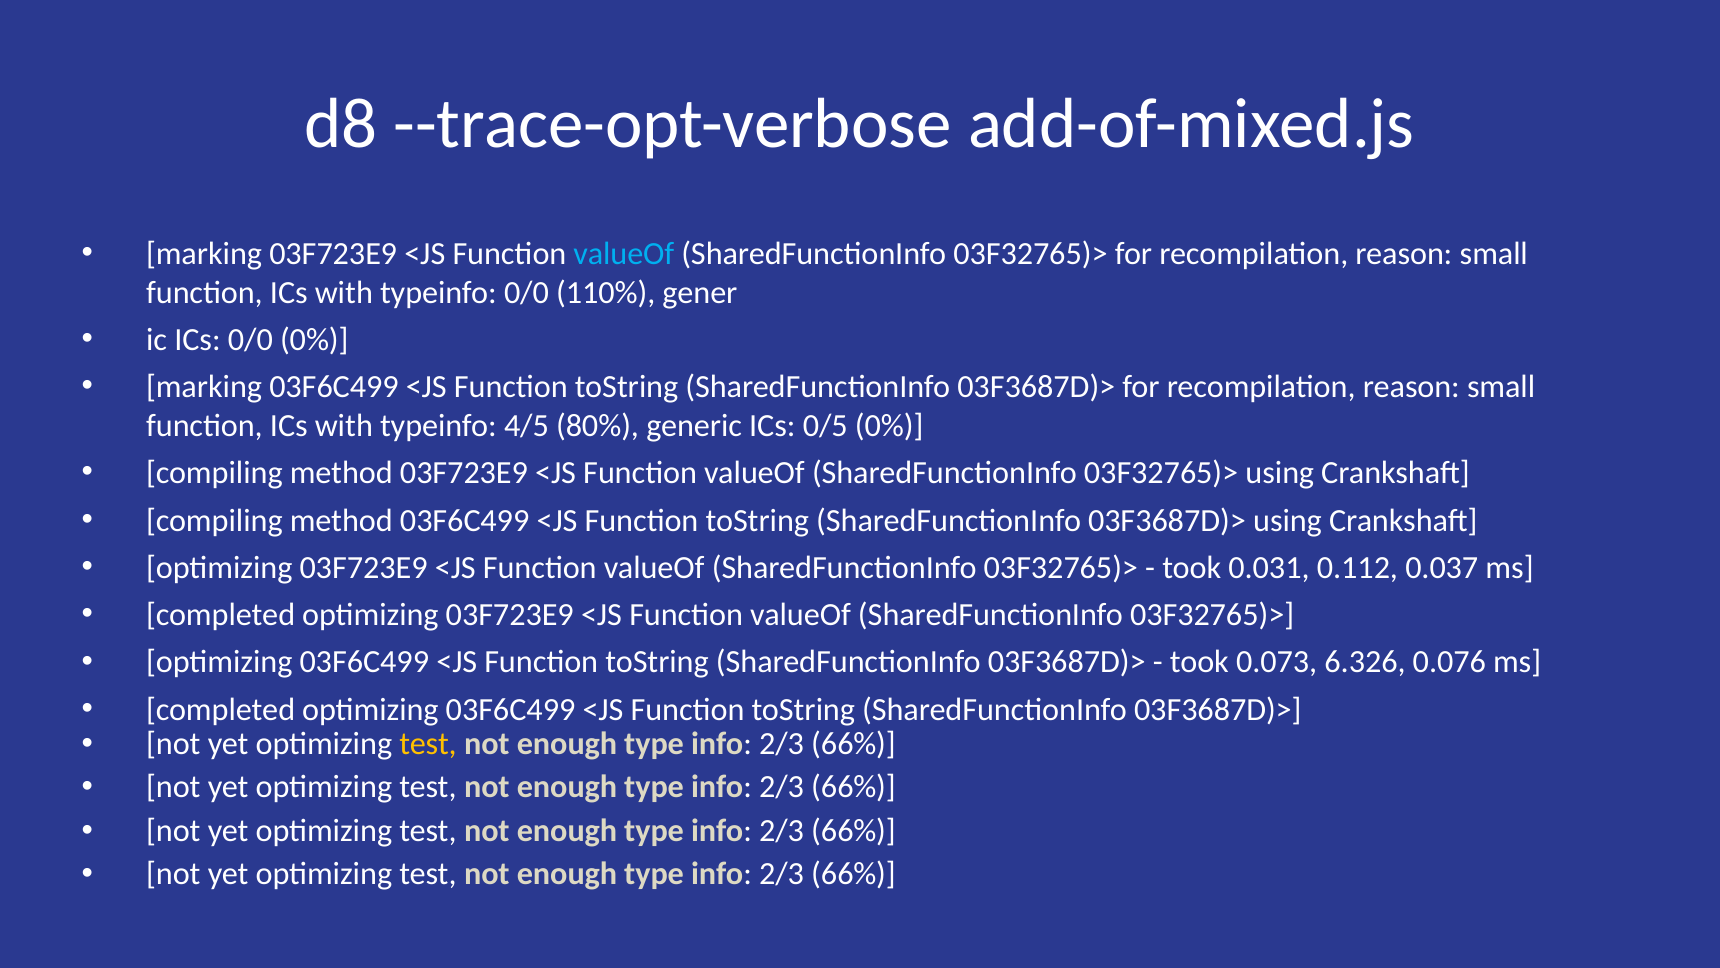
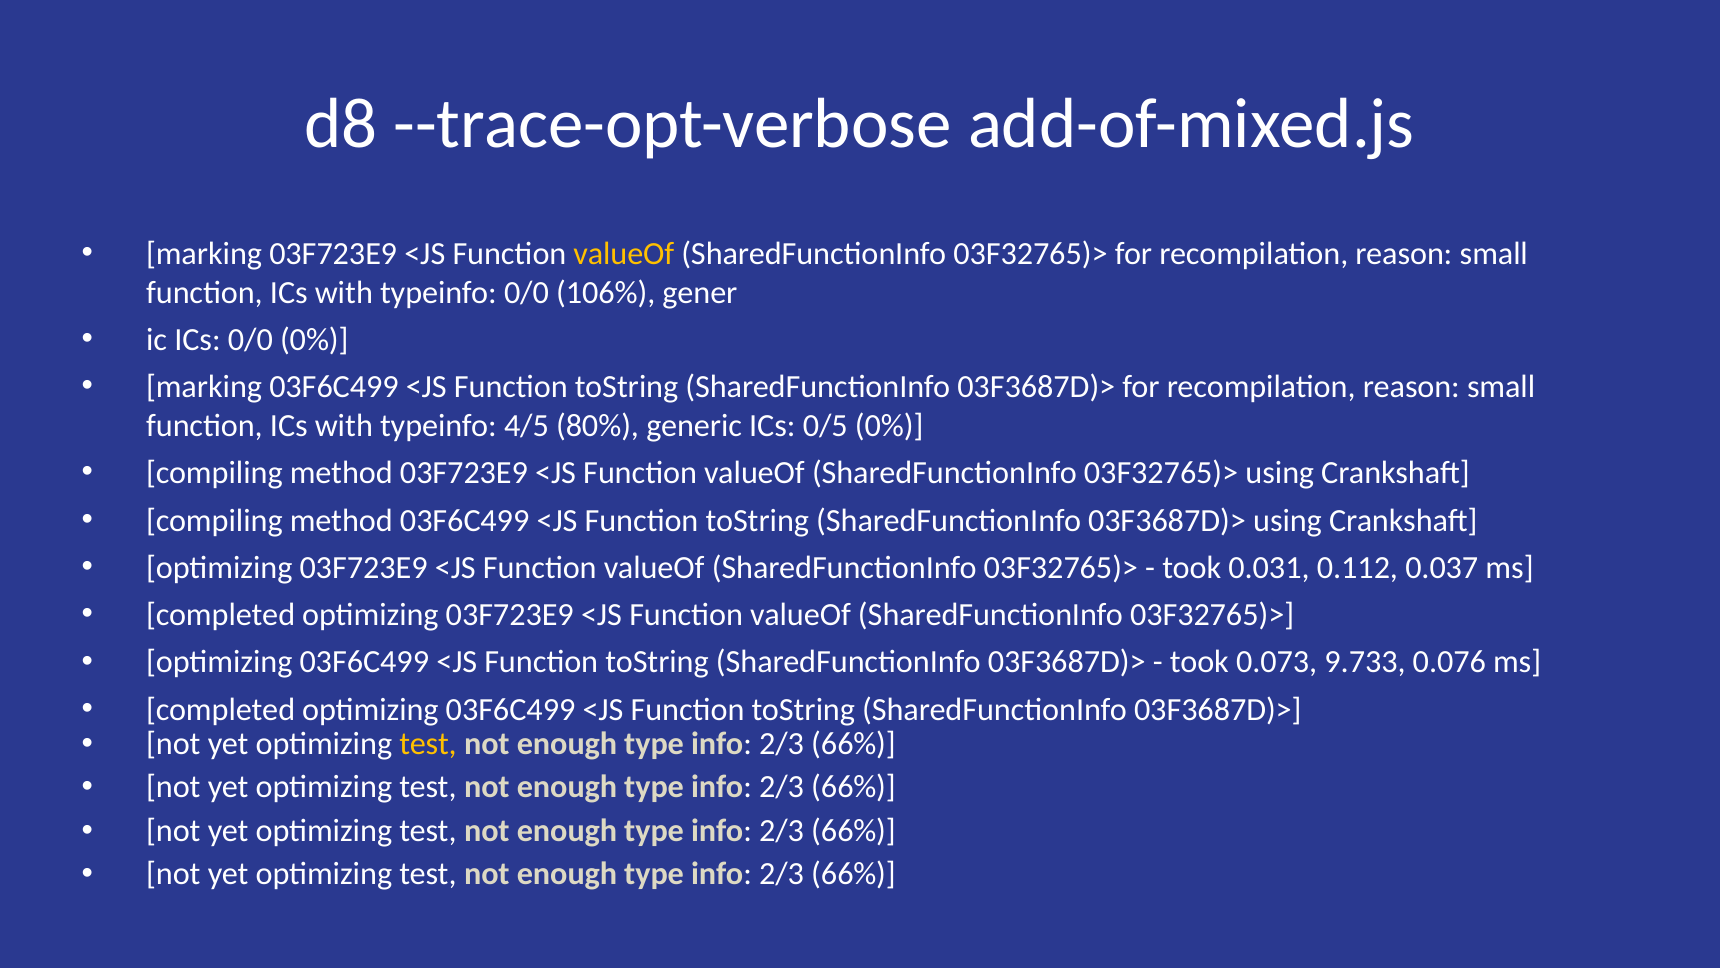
valueOf at (624, 254) colour: light blue -> yellow
110%: 110% -> 106%
6.326: 6.326 -> 9.733
